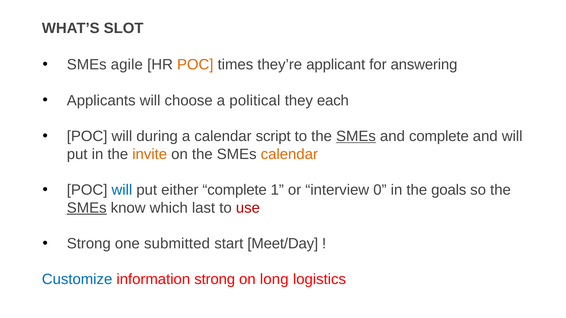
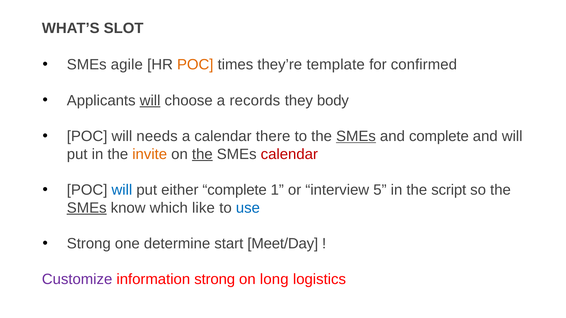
applicant: applicant -> template
answering: answering -> confirmed
will at (150, 101) underline: none -> present
political: political -> records
each: each -> body
during: during -> needs
script: script -> there
the at (202, 154) underline: none -> present
calendar at (289, 154) colour: orange -> red
0: 0 -> 5
goals: goals -> script
last: last -> like
use colour: red -> blue
submitted: submitted -> determine
Customize colour: blue -> purple
